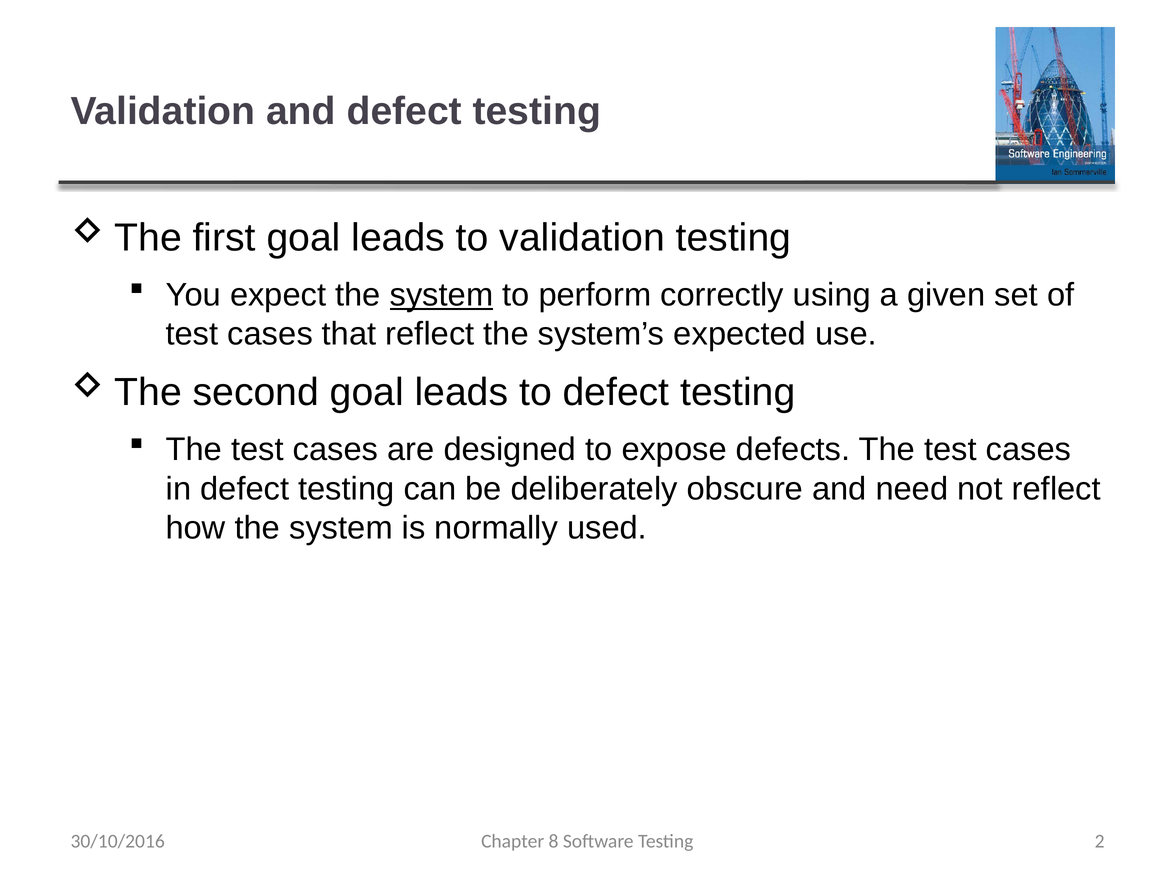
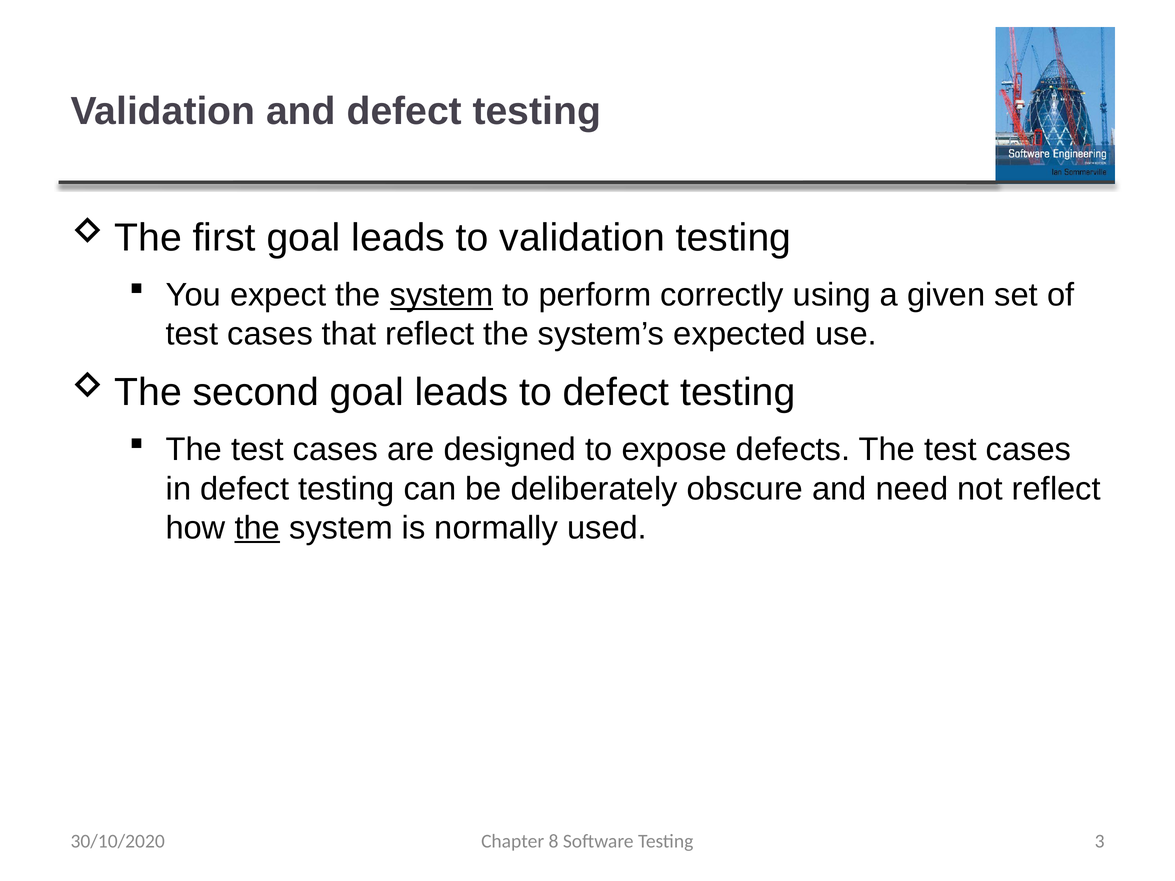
the at (257, 528) underline: none -> present
2: 2 -> 3
30/10/2016: 30/10/2016 -> 30/10/2020
